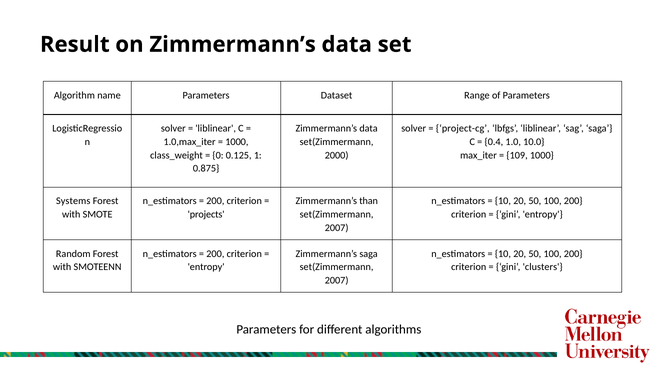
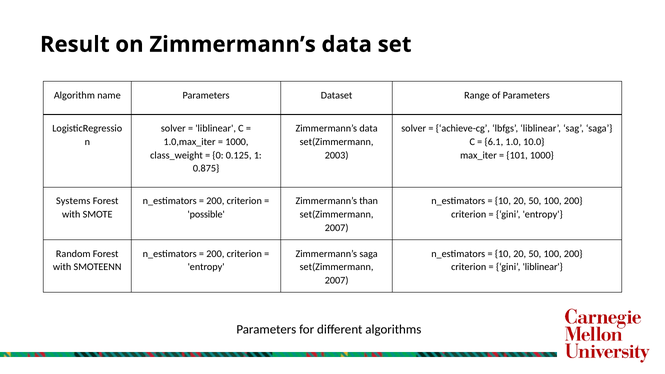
project-cg: project-cg -> achieve-cg
0.4: 0.4 -> 6.1
2000: 2000 -> 2003
109: 109 -> 101
projects: projects -> possible
gini clusters: clusters -> liblinear
